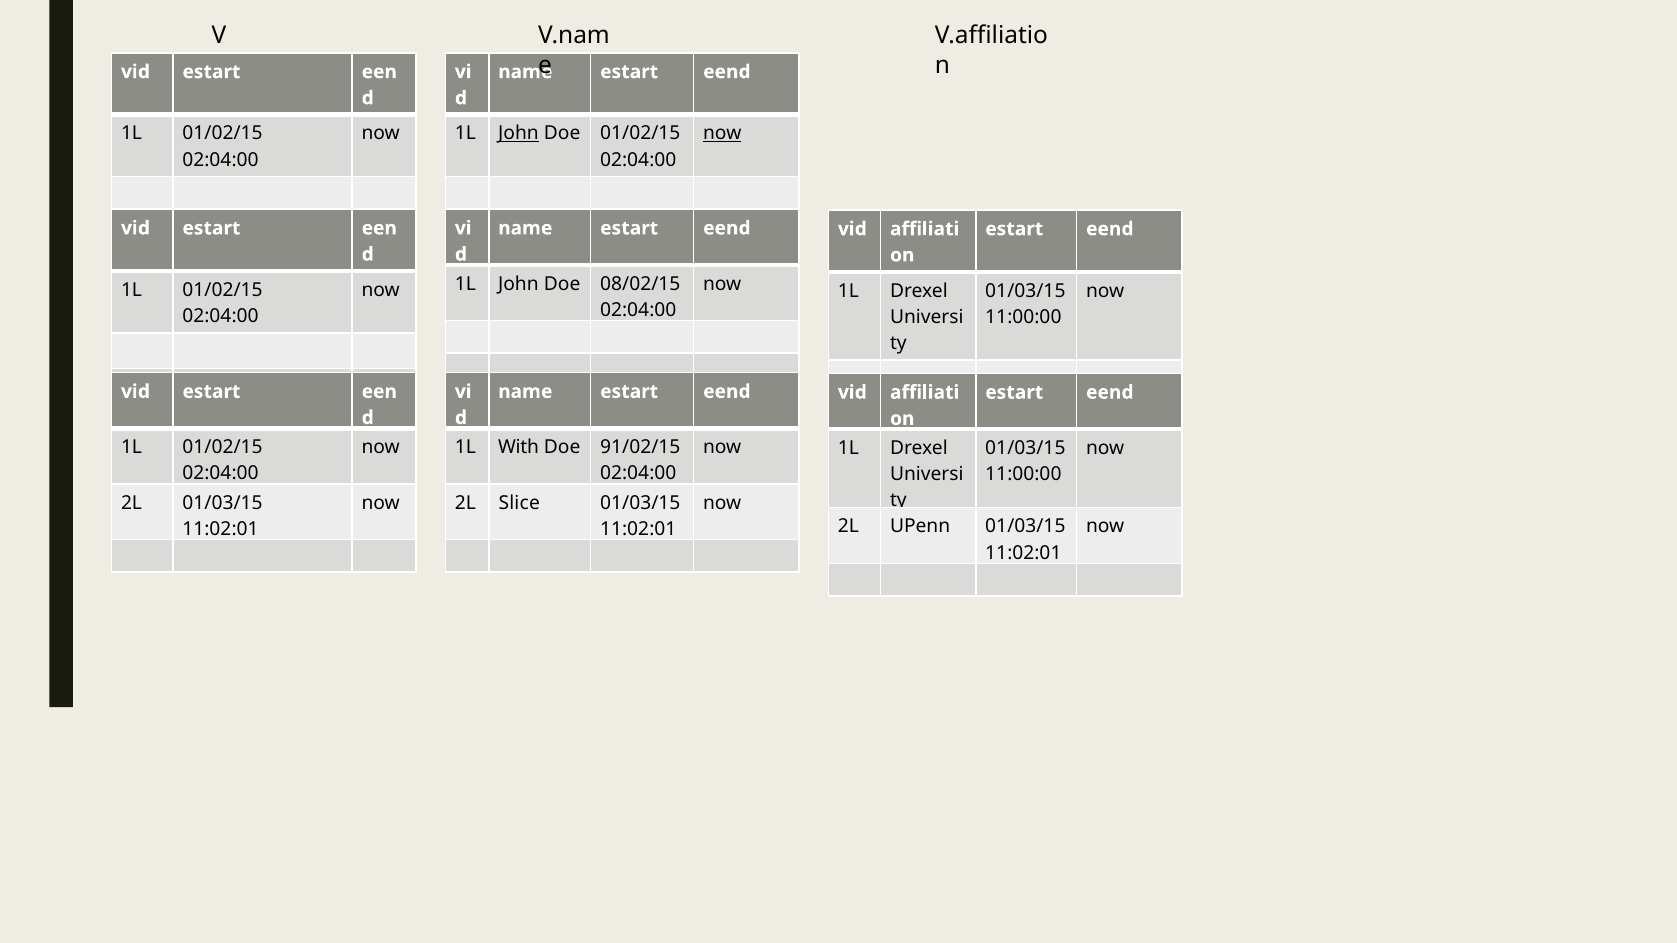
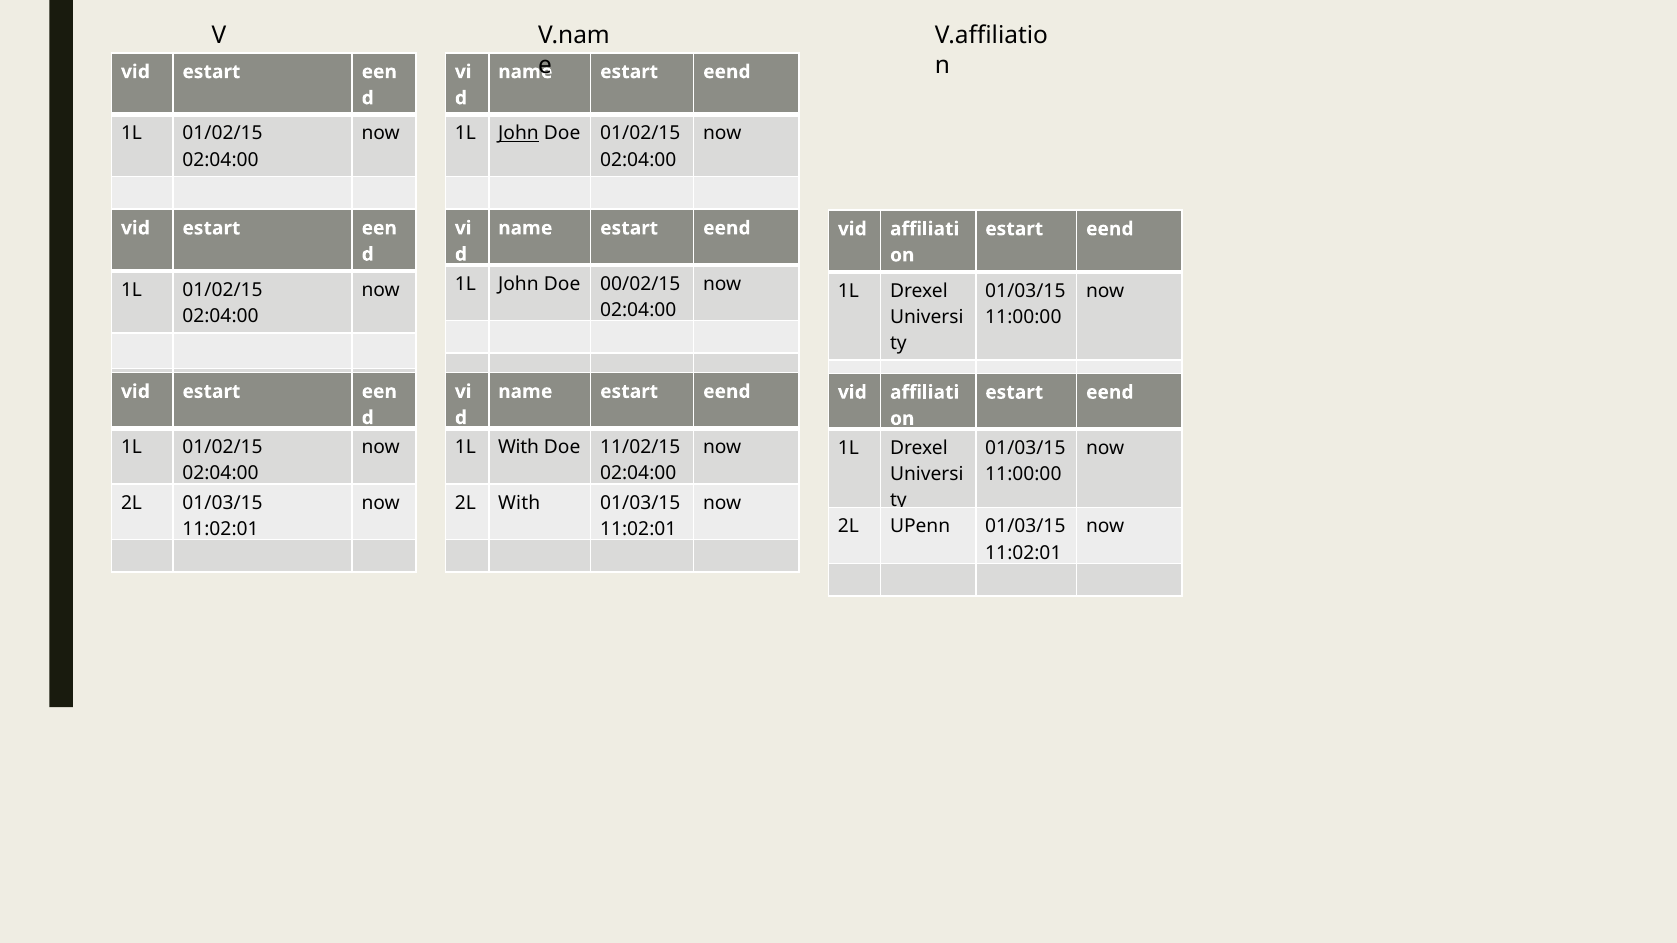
now at (722, 134) underline: present -> none
08/02/15: 08/02/15 -> 00/02/15
91/02/15: 91/02/15 -> 11/02/15
2L Slice: Slice -> With
